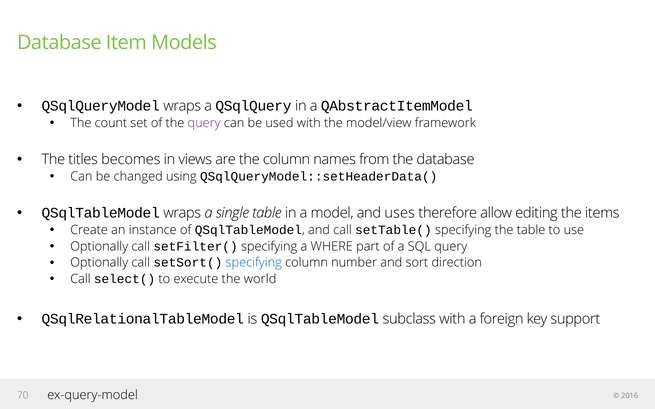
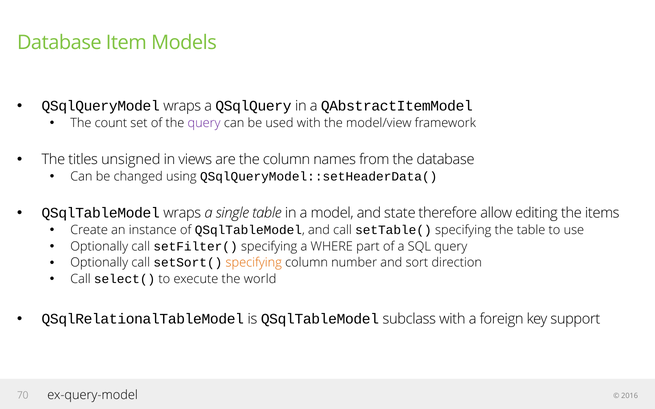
becomes: becomes -> unsigned
uses: uses -> state
specifying at (254, 263) colour: blue -> orange
